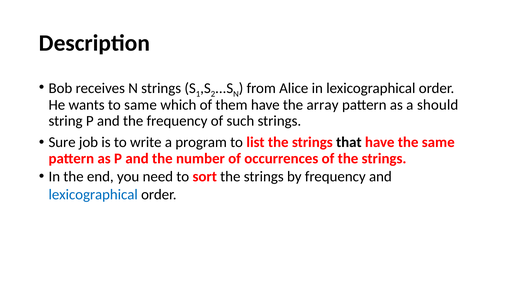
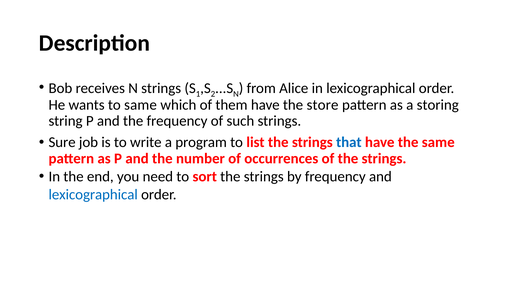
array: array -> store
should: should -> storing
that colour: black -> blue
